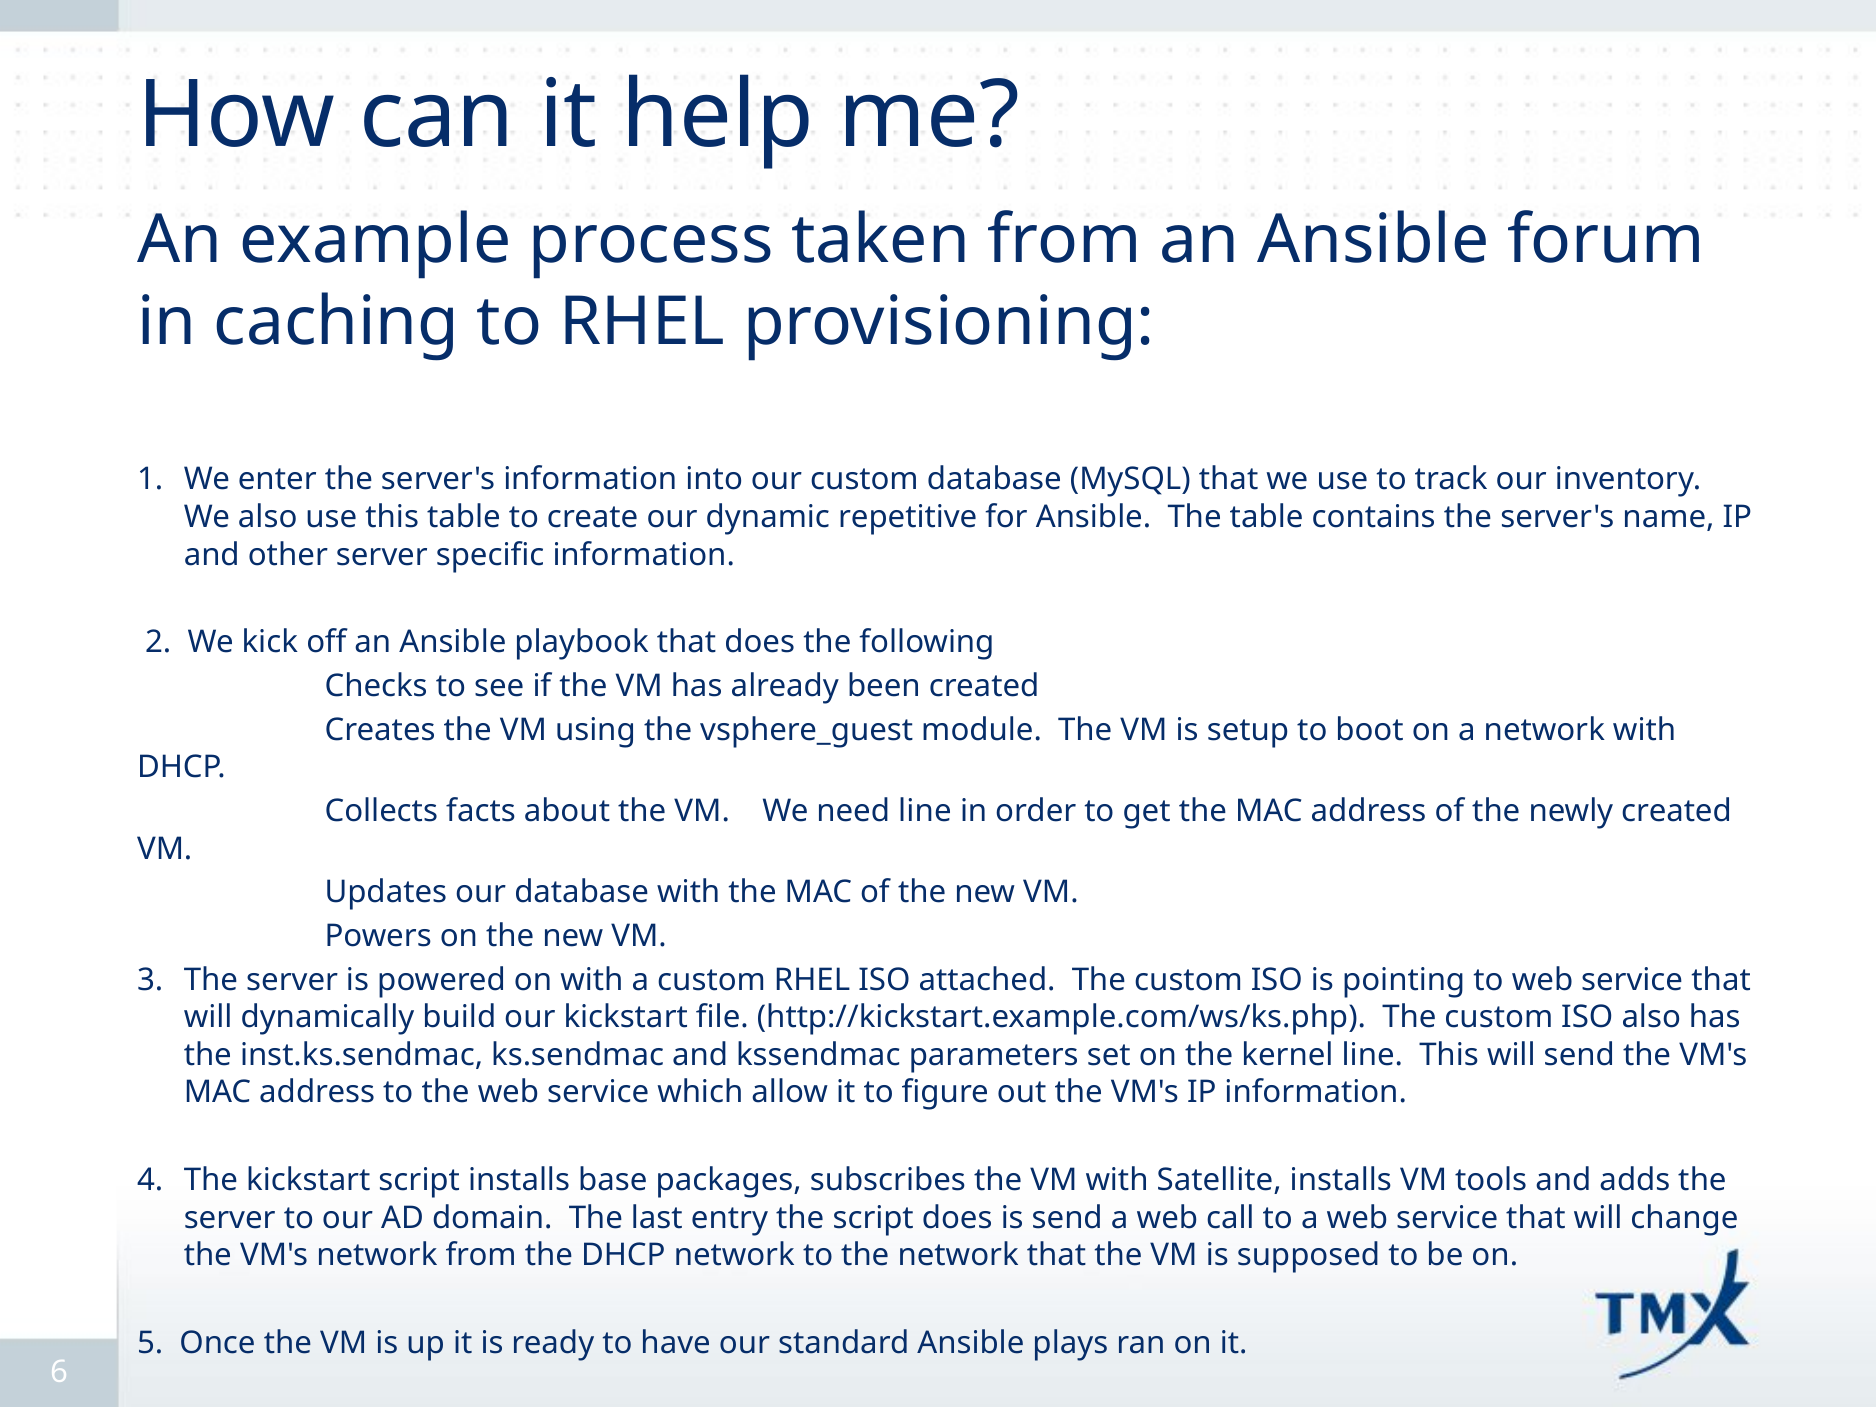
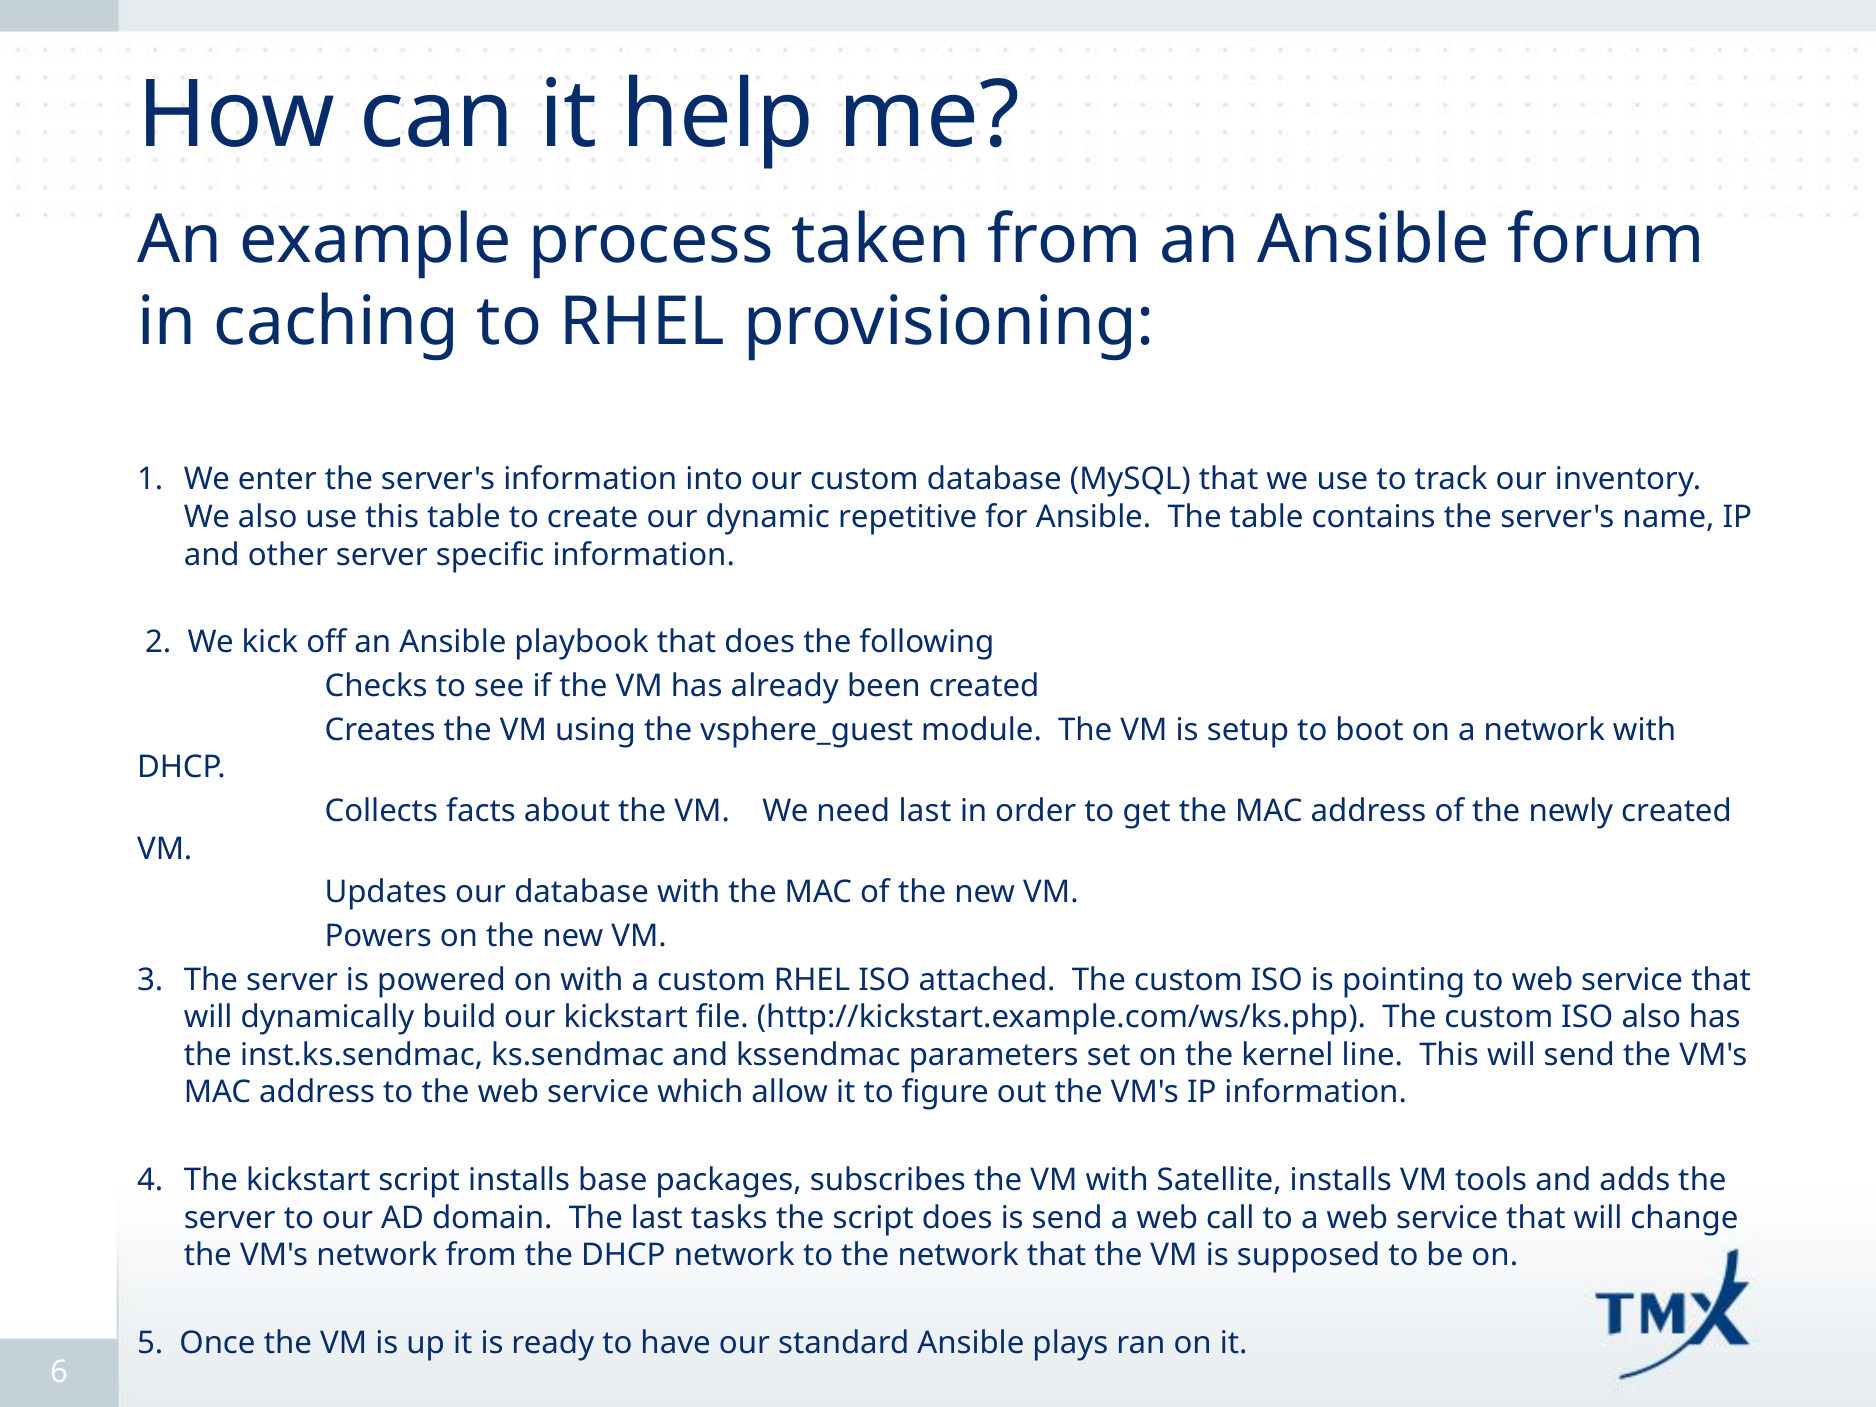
need line: line -> last
entry: entry -> tasks
